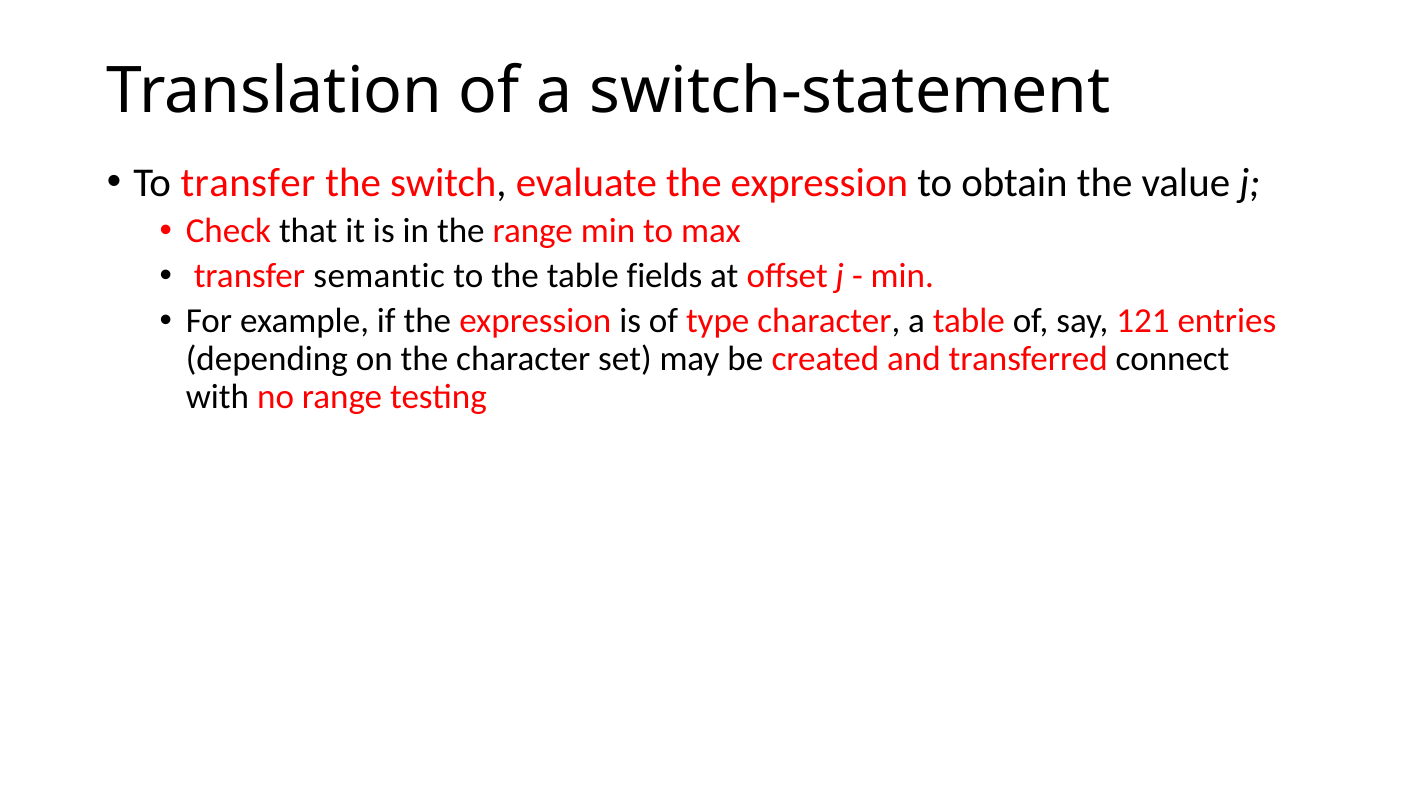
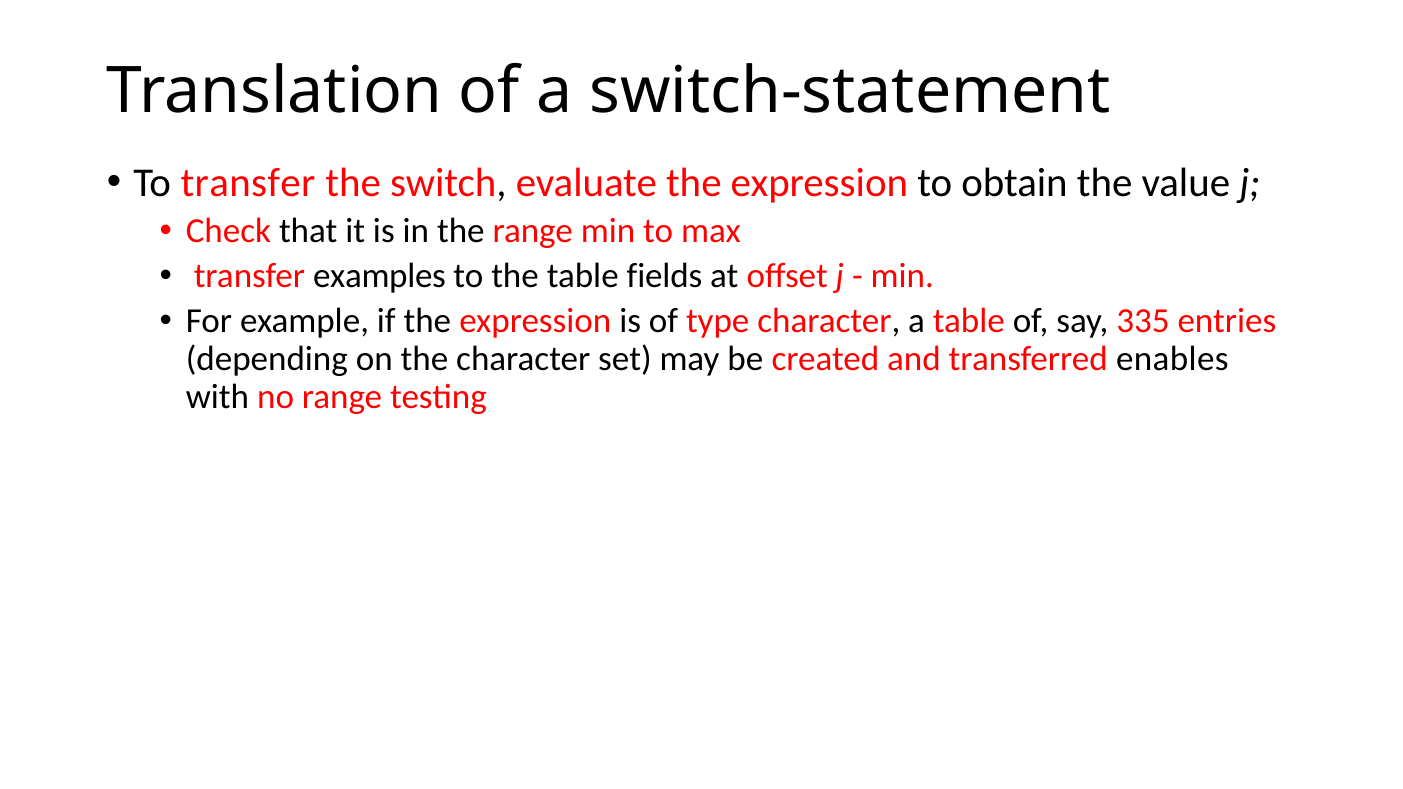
semantic: semantic -> examples
121: 121 -> 335
connect: connect -> enables
